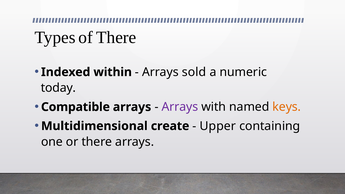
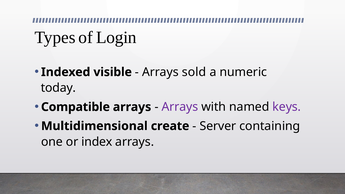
of There: There -> Login
within: within -> visible
keys colour: orange -> purple
Upper: Upper -> Server
or there: there -> index
